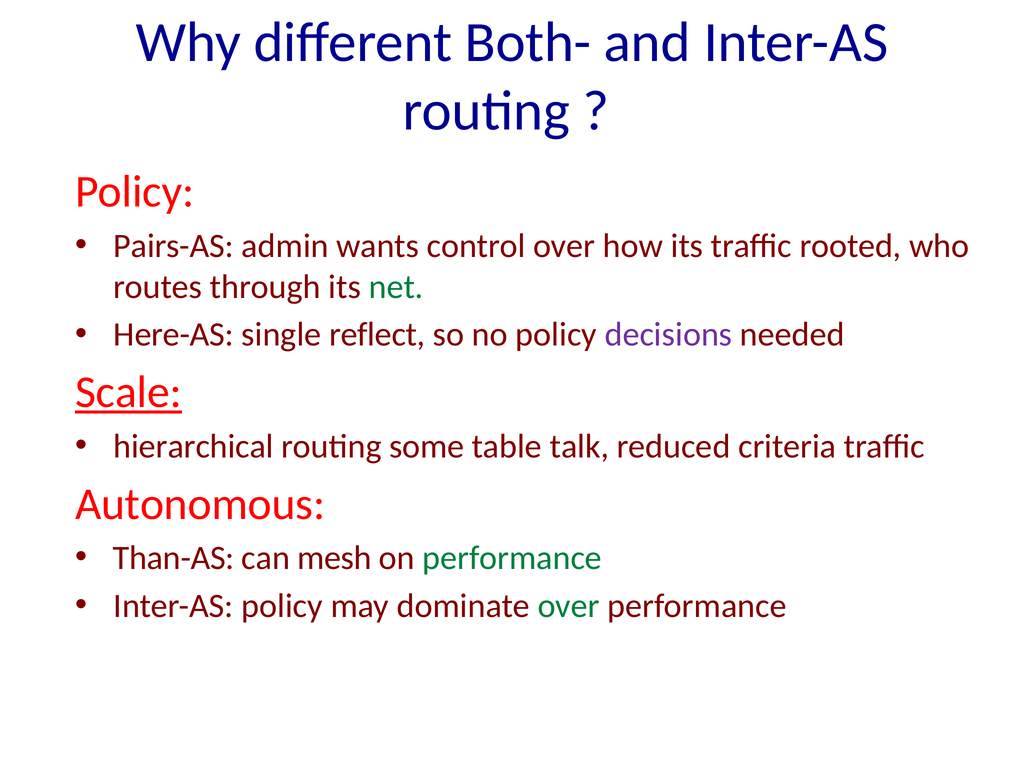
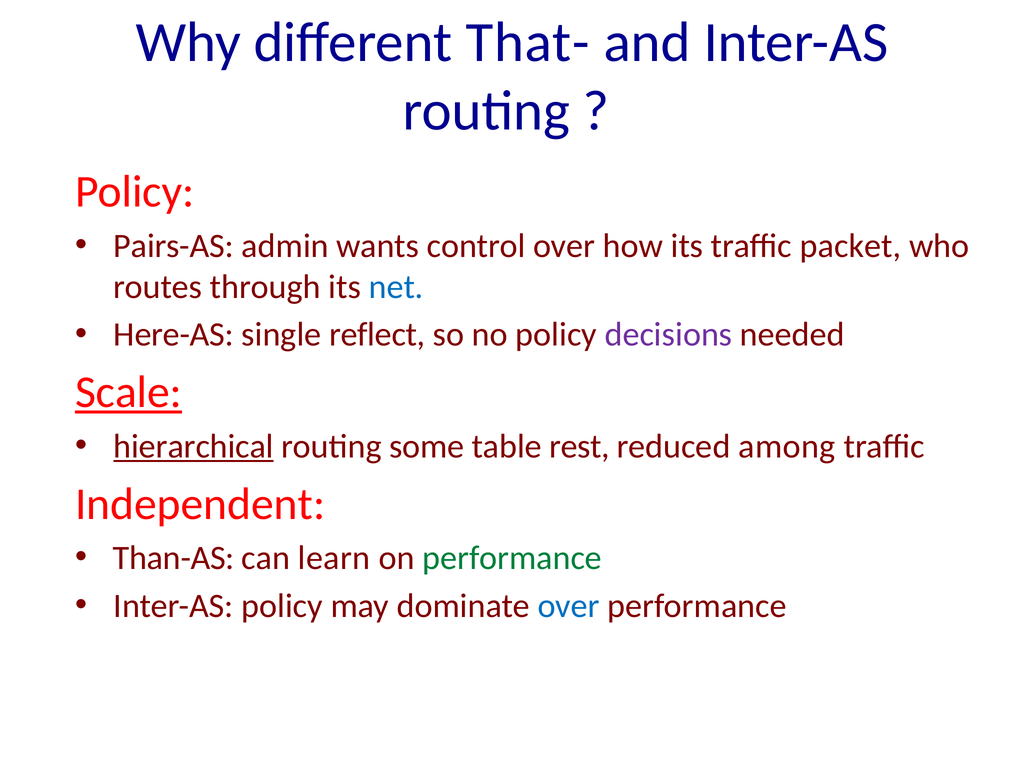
Both-: Both- -> That-
rooted: rooted -> packet
net colour: green -> blue
hierarchical underline: none -> present
talk: talk -> rest
criteria: criteria -> among
Autonomous: Autonomous -> Independent
mesh: mesh -> learn
over at (569, 606) colour: green -> blue
